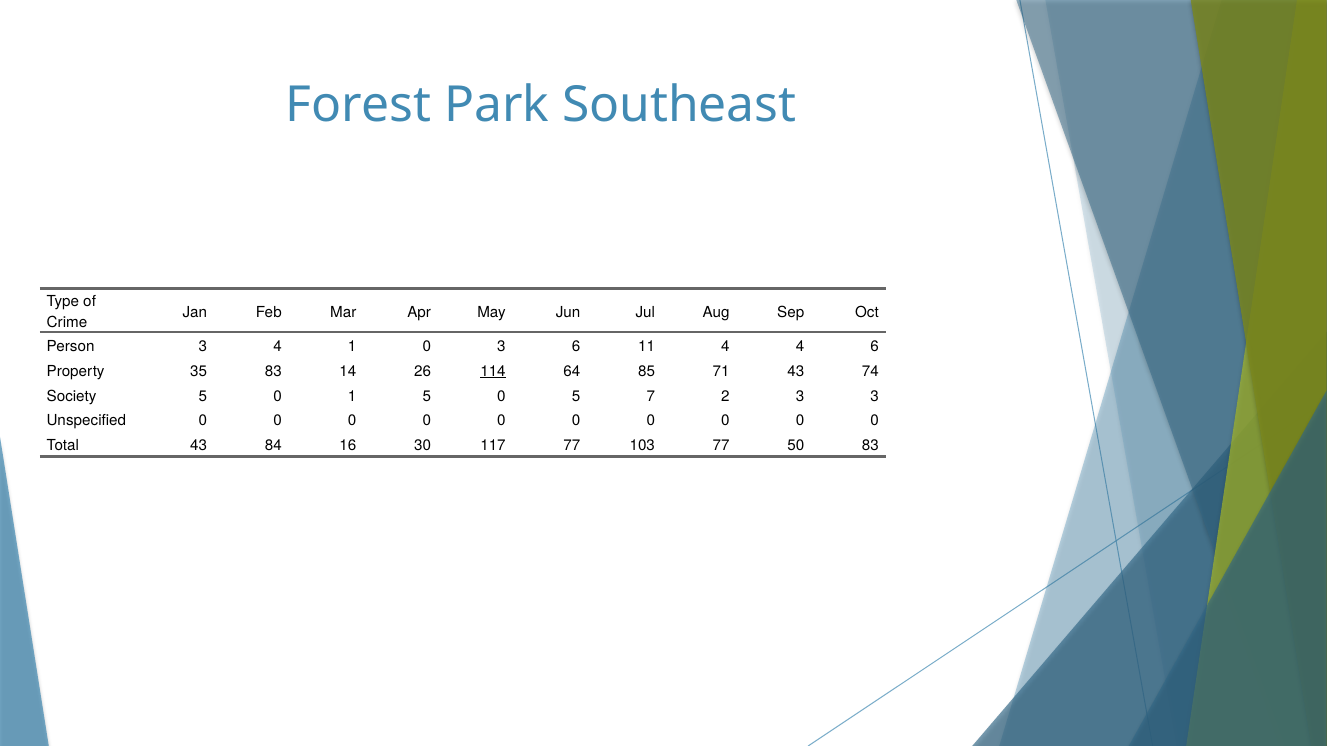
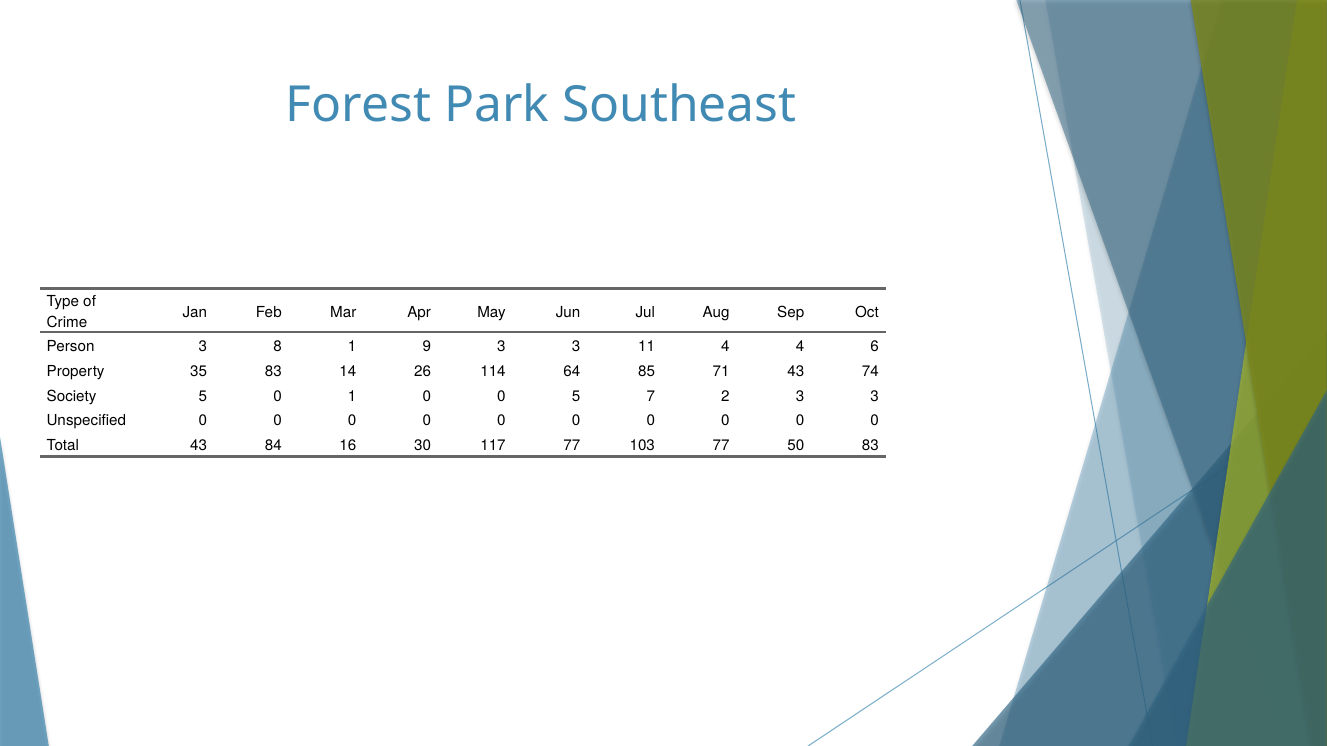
3 4: 4 -> 8
1 0: 0 -> 9
6 at (576, 347): 6 -> 3
114 underline: present -> none
1 5: 5 -> 0
